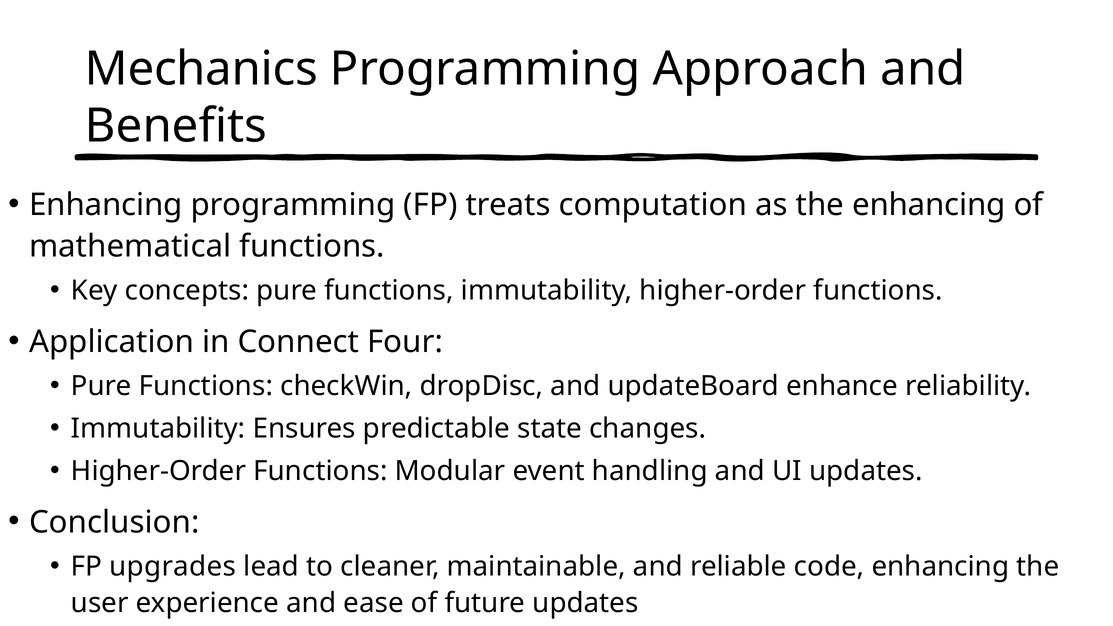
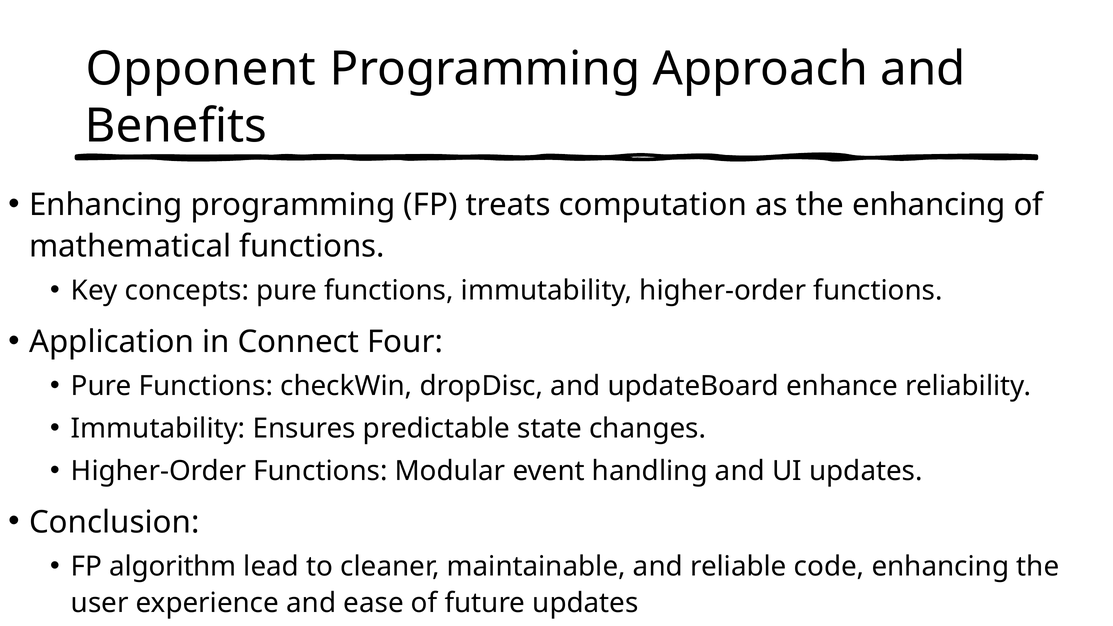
Mechanics: Mechanics -> Opponent
upgrades: upgrades -> algorithm
